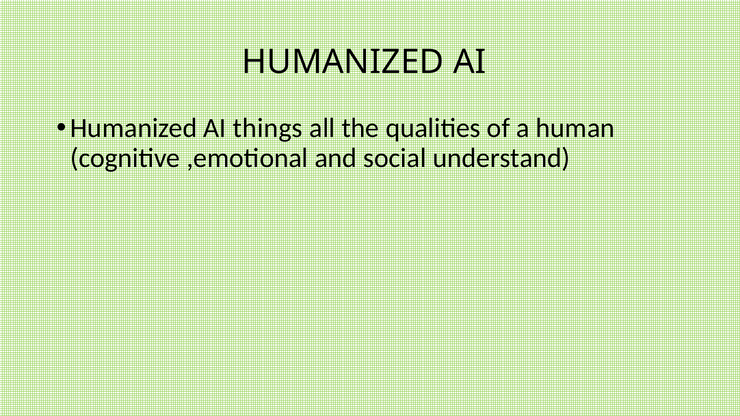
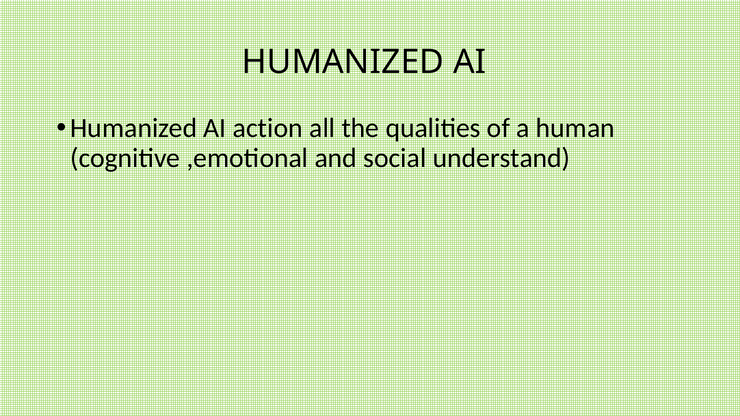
things: things -> action
